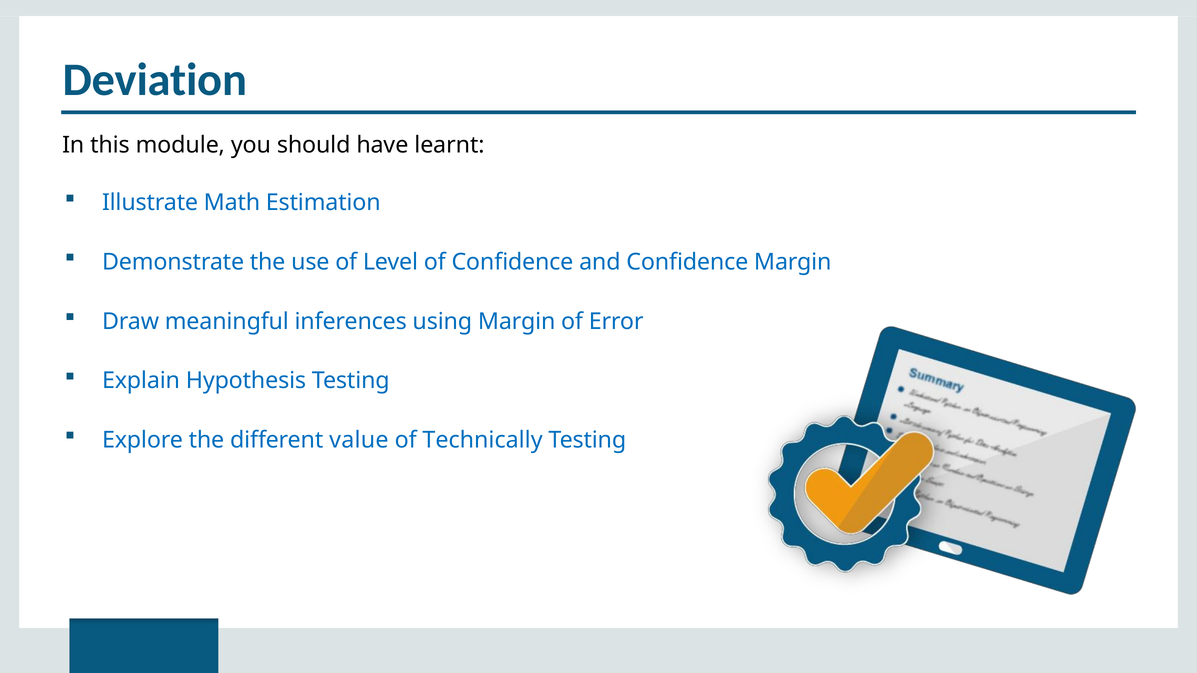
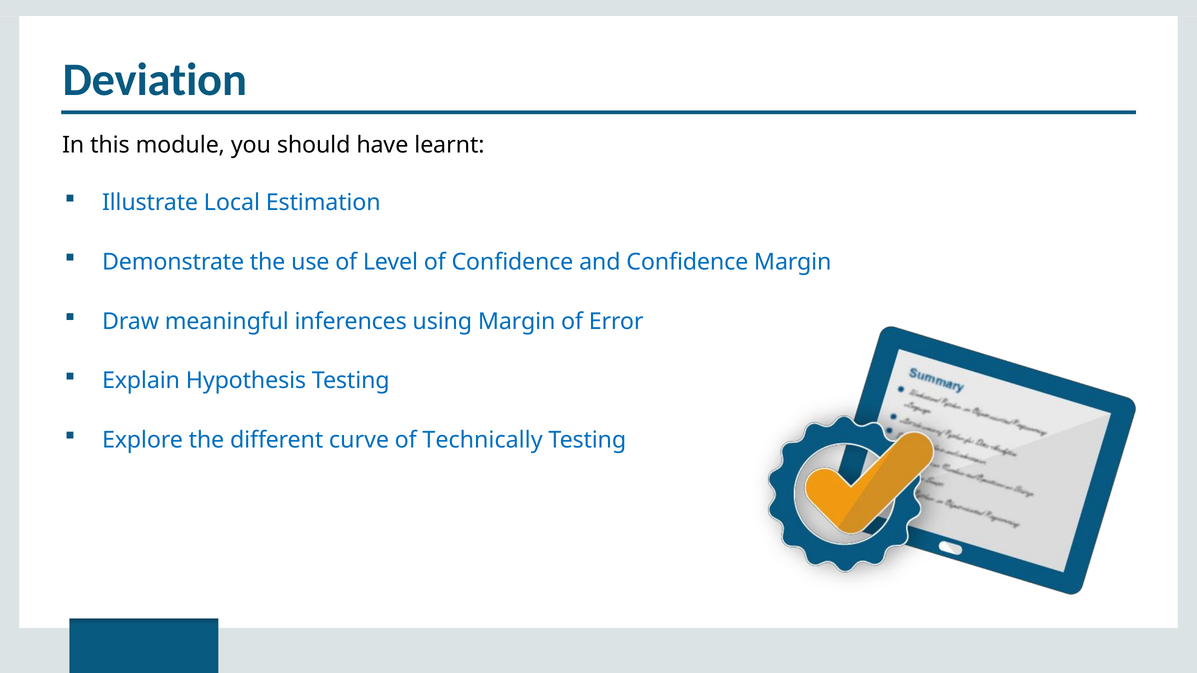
Math: Math -> Local
value: value -> curve
